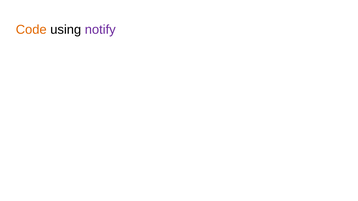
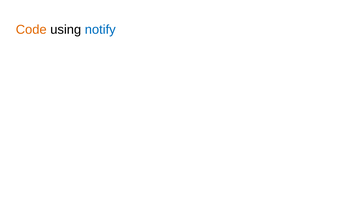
notify colour: purple -> blue
